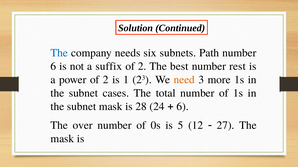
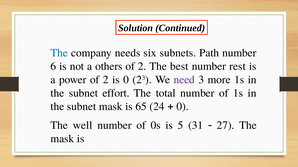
suffix: suffix -> others
is 1: 1 -> 0
need colour: orange -> purple
cases: cases -> effort
28: 28 -> 65
6 at (183, 107): 6 -> 0
over: over -> well
12: 12 -> 31
